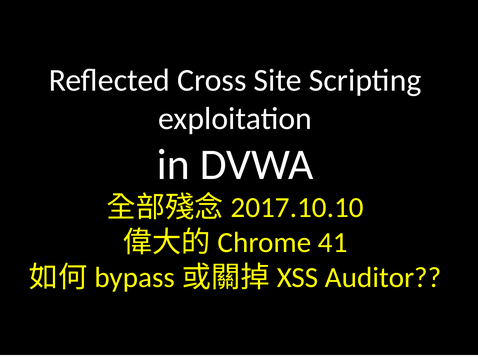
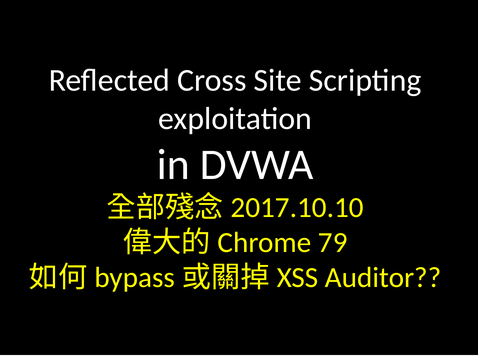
41: 41 -> 79
